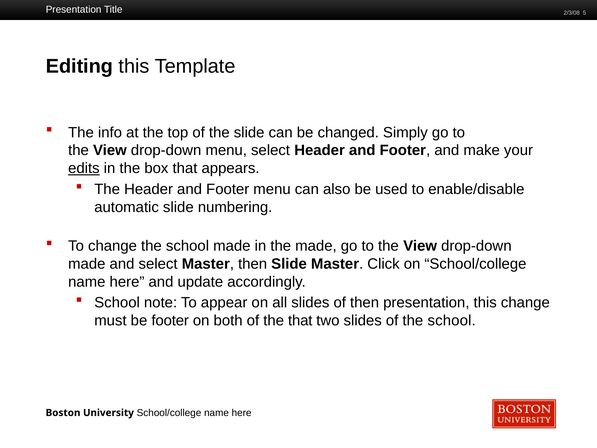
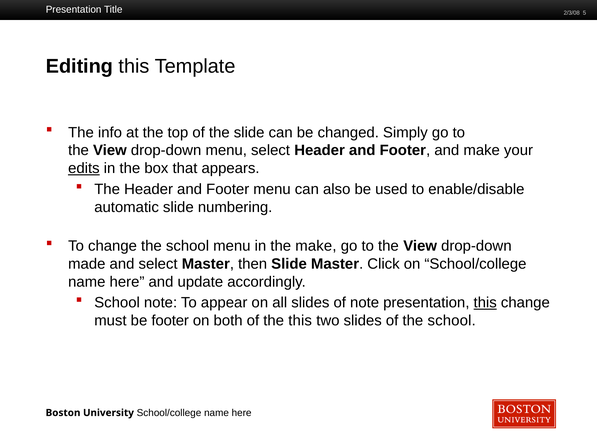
school made: made -> menu
the made: made -> make
of then: then -> note
this at (485, 303) underline: none -> present
the that: that -> this
